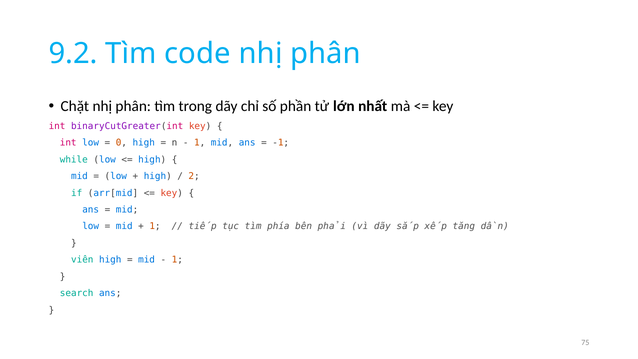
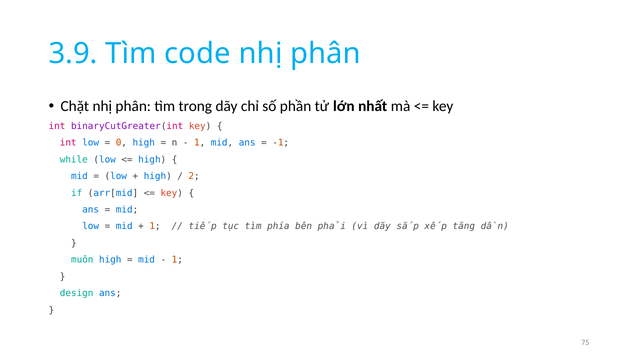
9.2: 9.2 -> 3.9
viên: viên -> muốn
search: search -> design
